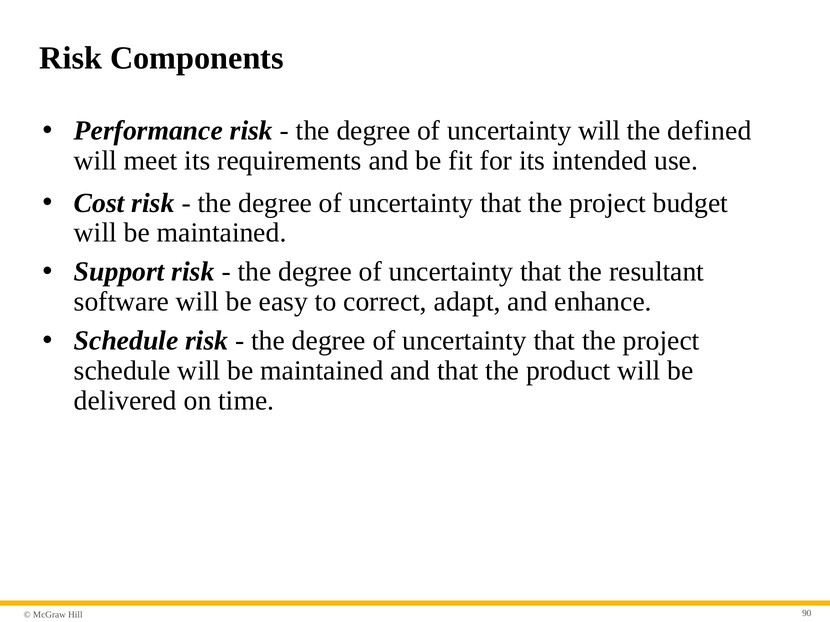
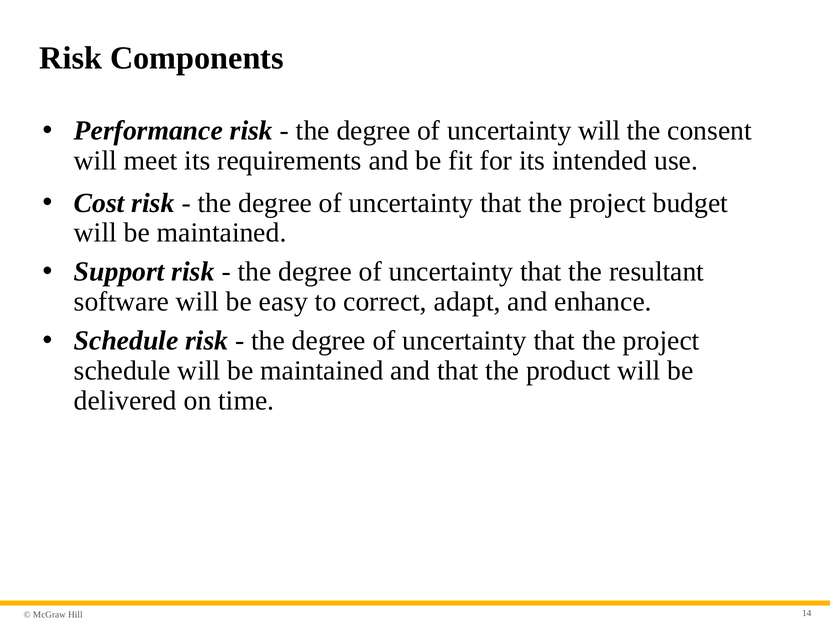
defined: defined -> consent
90: 90 -> 14
